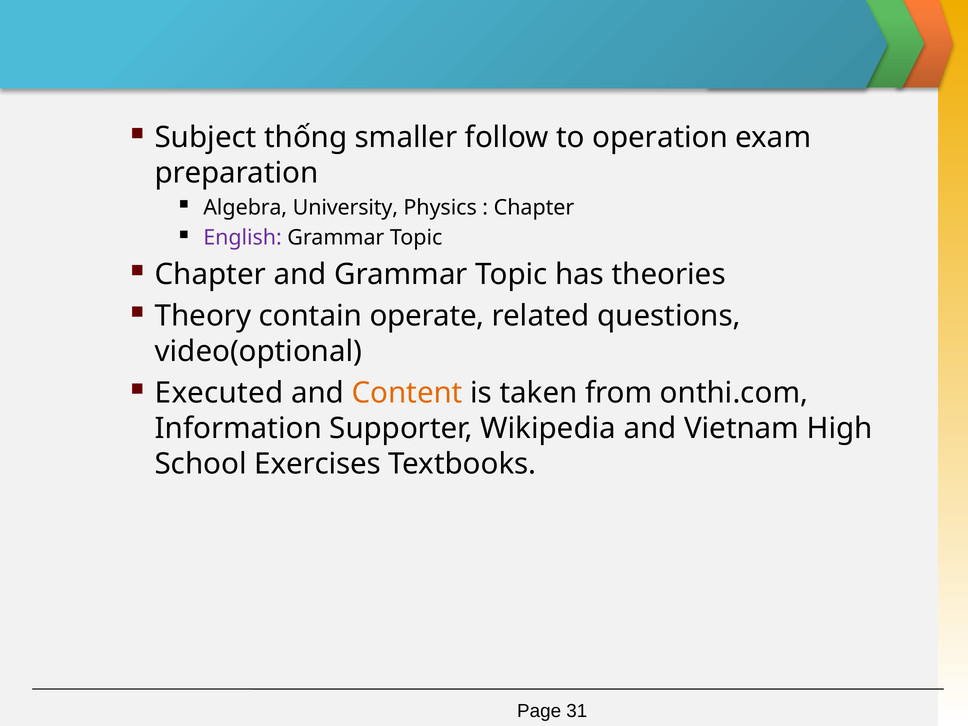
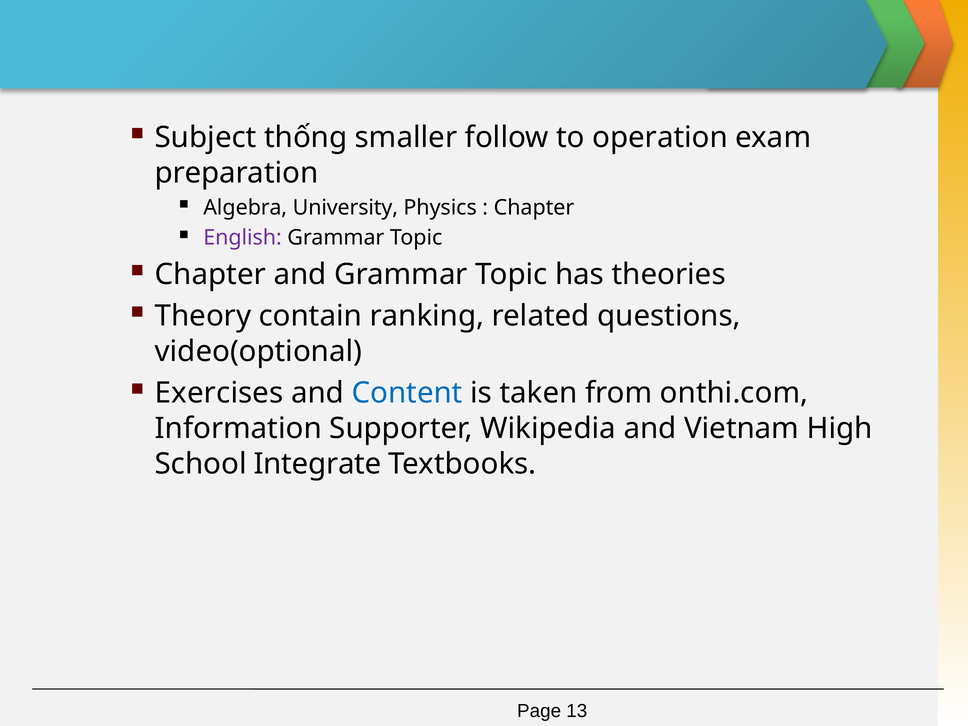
operate: operate -> ranking
Executed: Executed -> Exercises
Content colour: orange -> blue
Exercises: Exercises -> Integrate
31: 31 -> 13
